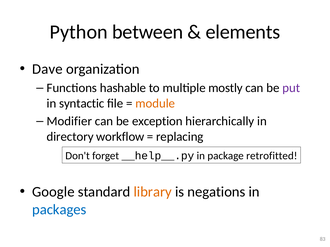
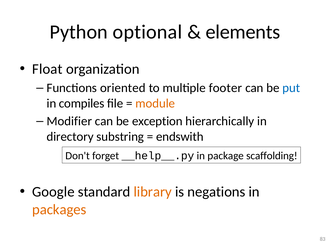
between: between -> optional
Dave: Dave -> Float
hashable: hashable -> oriented
mostly: mostly -> footer
put colour: purple -> blue
syntactic: syntactic -> compiles
workflow: workflow -> substring
replacing: replacing -> endswith
retrofitted: retrofitted -> scaffolding
packages colour: blue -> orange
